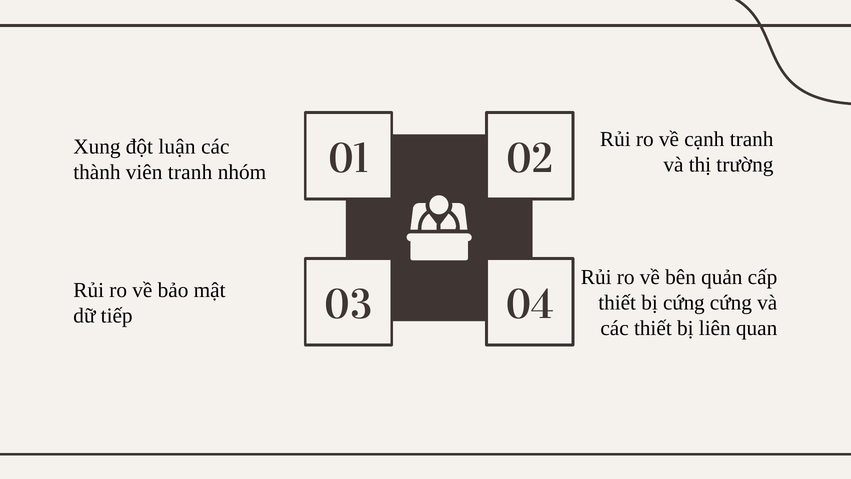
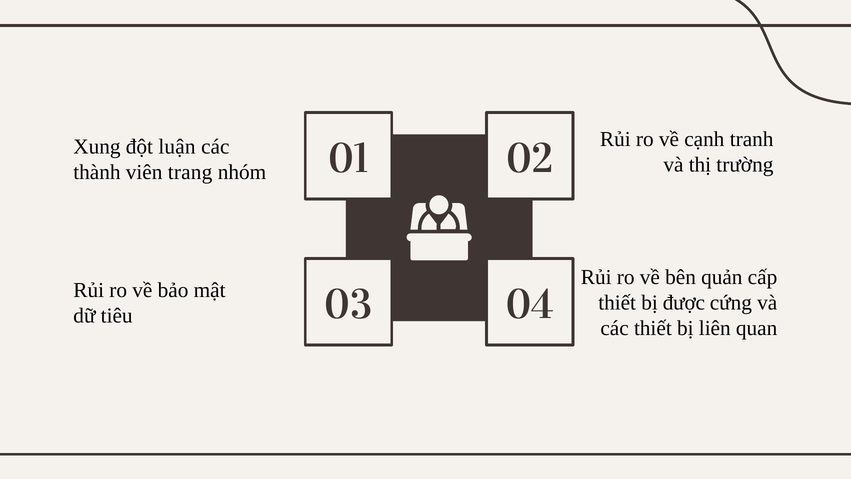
viên tranh: tranh -> trang
bị cứng: cứng -> được
tiếp: tiếp -> tiêu
